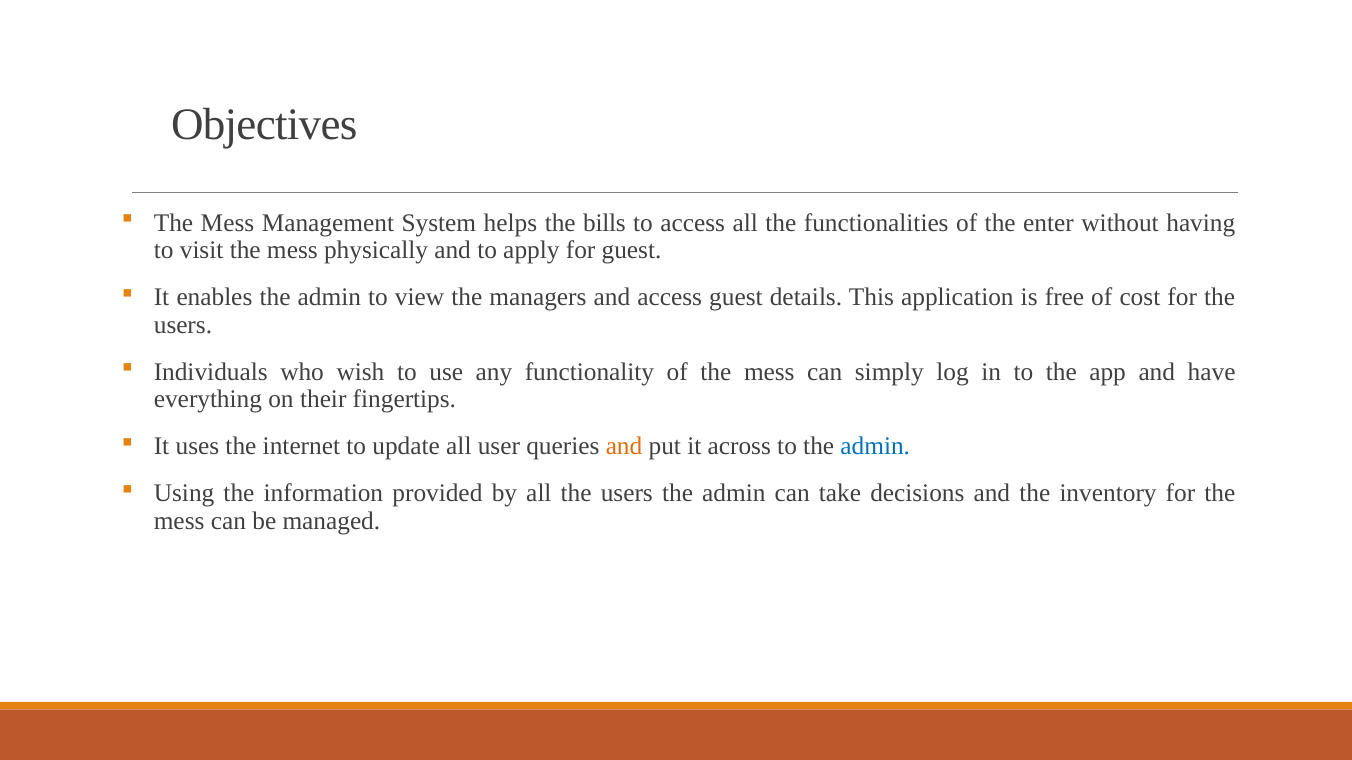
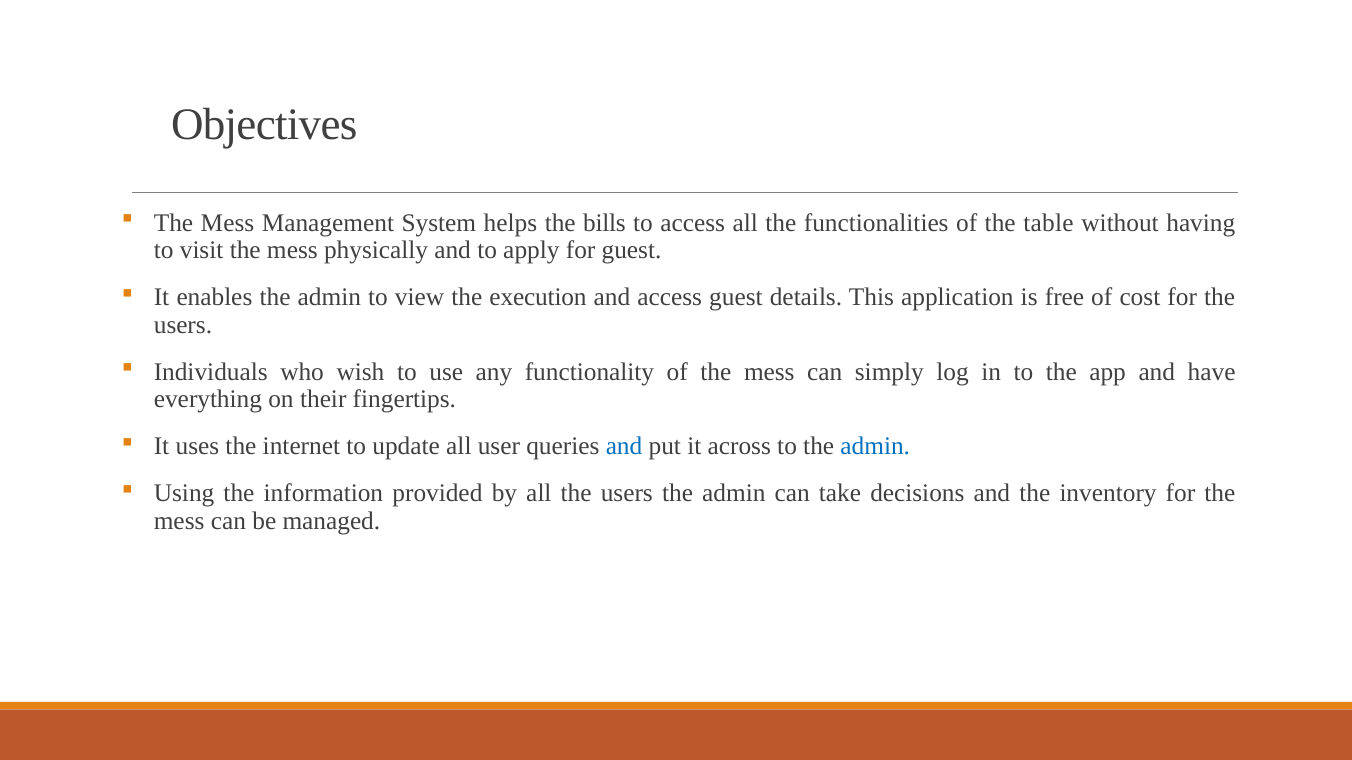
enter: enter -> table
managers: managers -> execution
and at (624, 447) colour: orange -> blue
